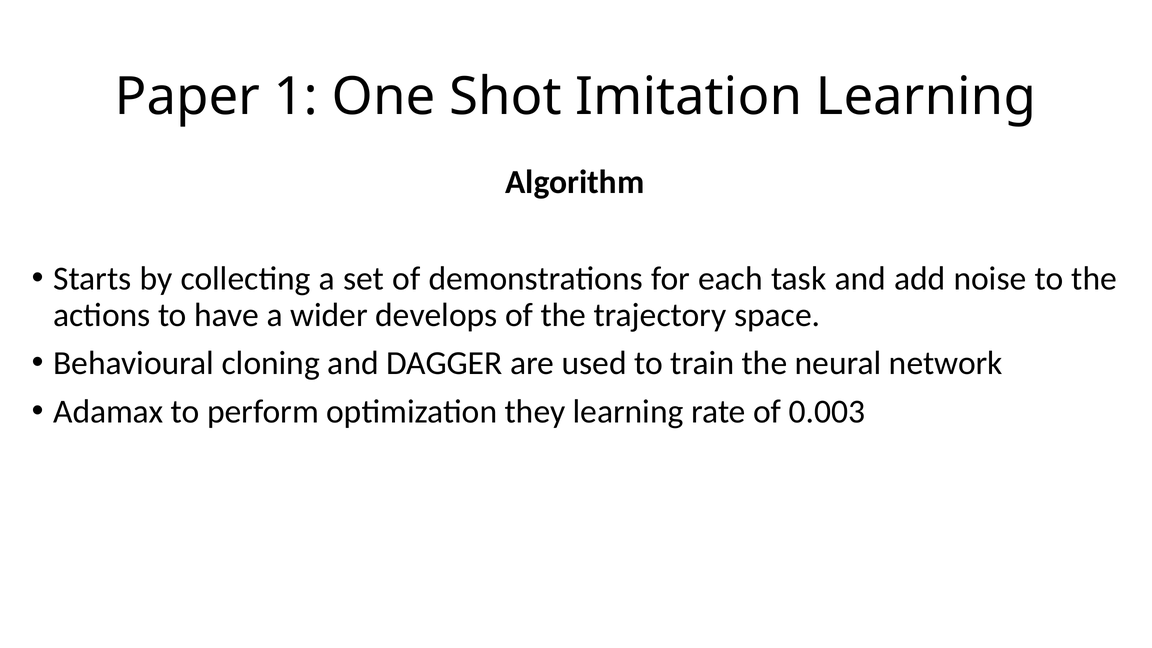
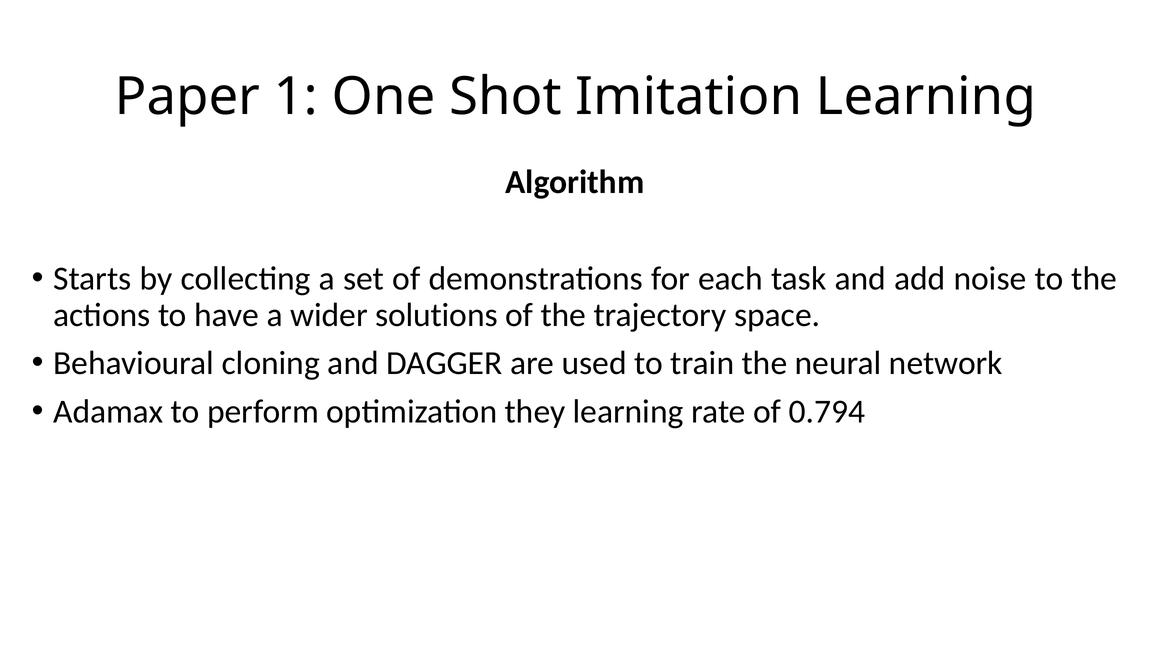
develops: develops -> solutions
0.003: 0.003 -> 0.794
